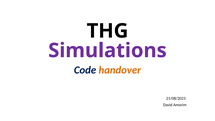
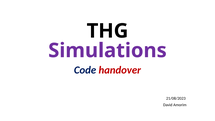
handover colour: orange -> red
